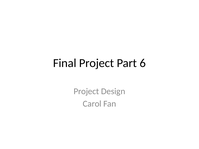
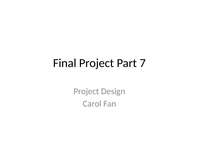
6: 6 -> 7
